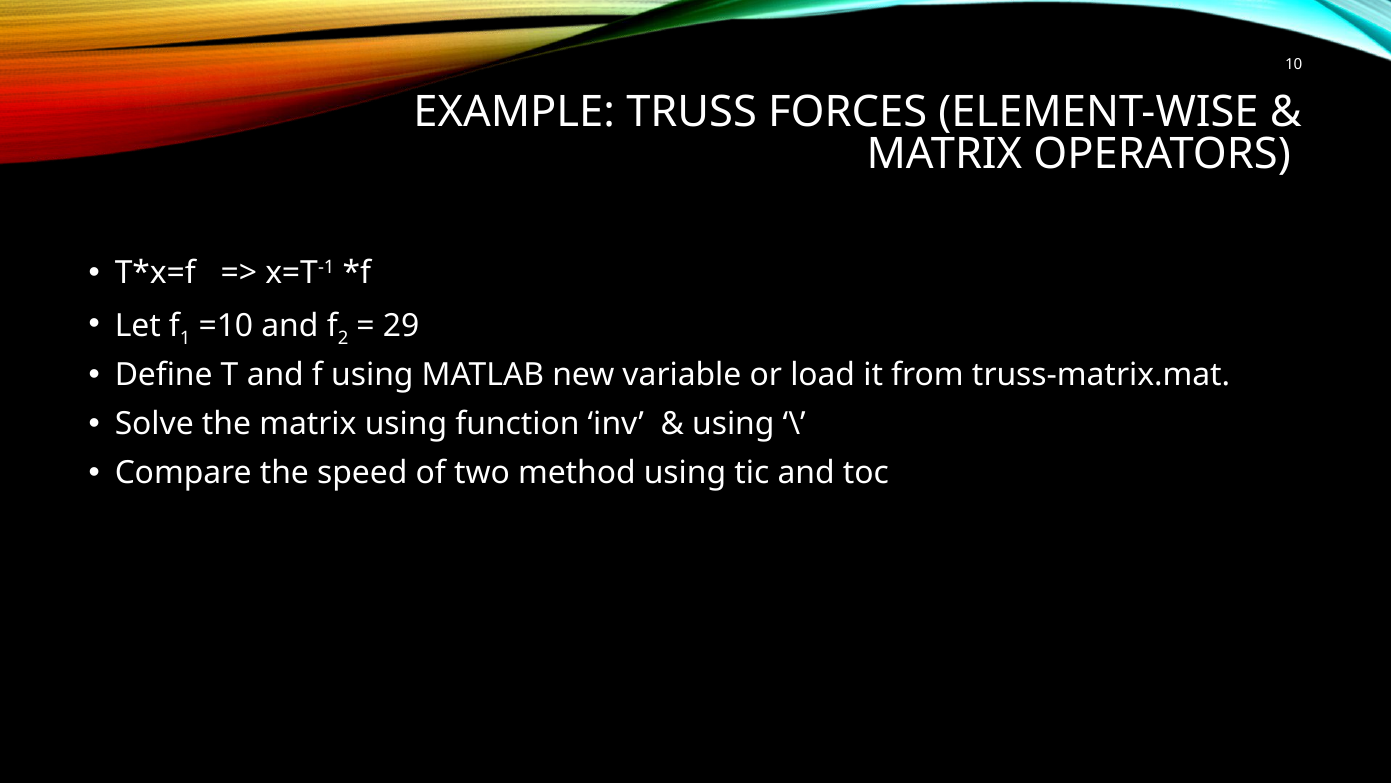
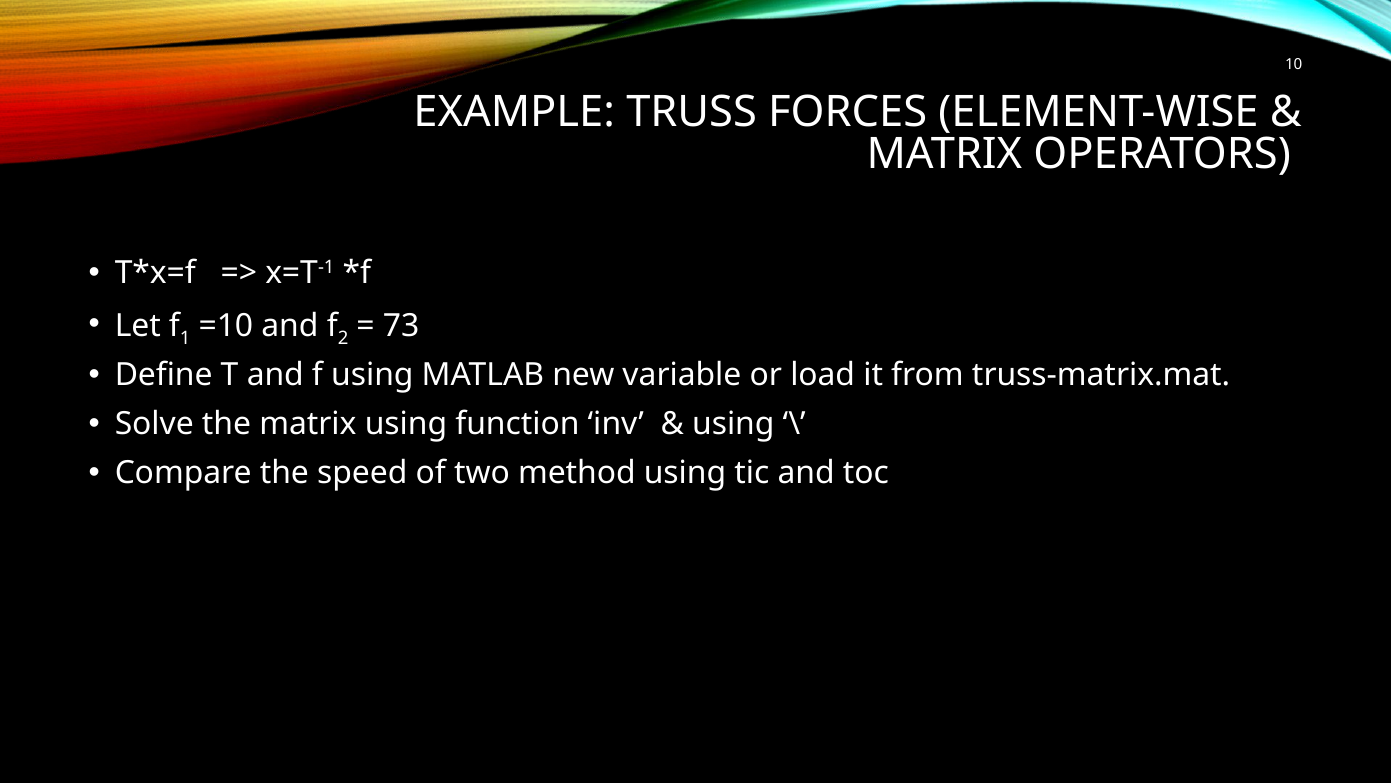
29: 29 -> 73
